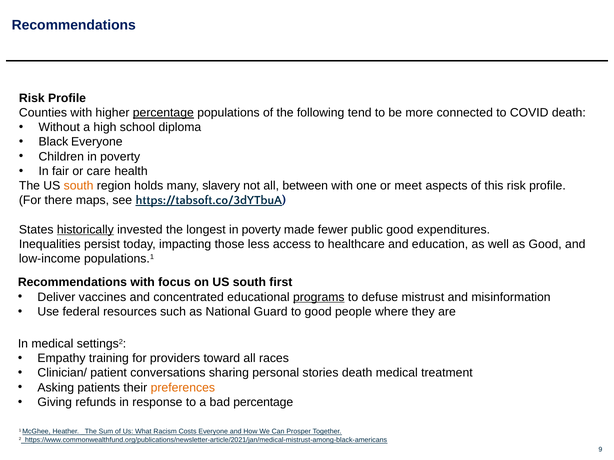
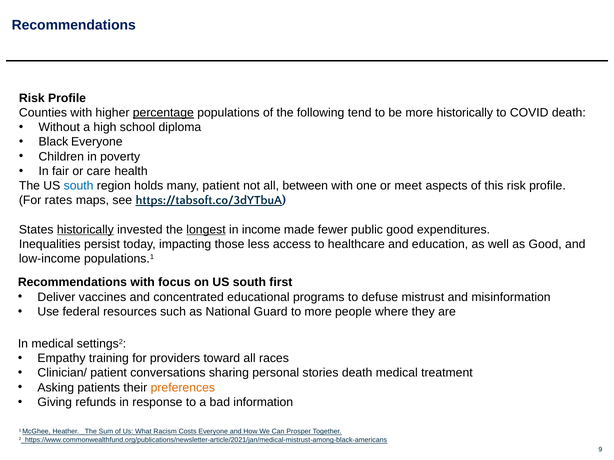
more connected: connected -> historically
south at (79, 186) colour: orange -> blue
many slavery: slavery -> patient
there: there -> rates
longest underline: none -> present
poverty at (261, 230): poverty -> income
programs underline: present -> none
to good: good -> more
bad percentage: percentage -> information
